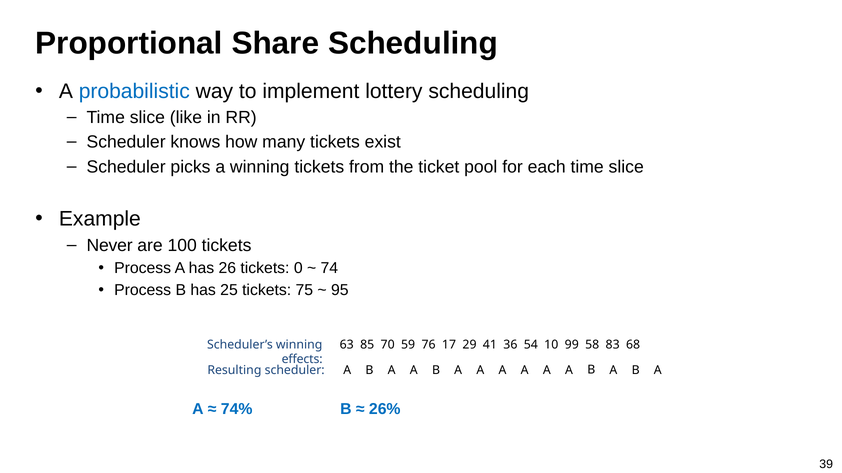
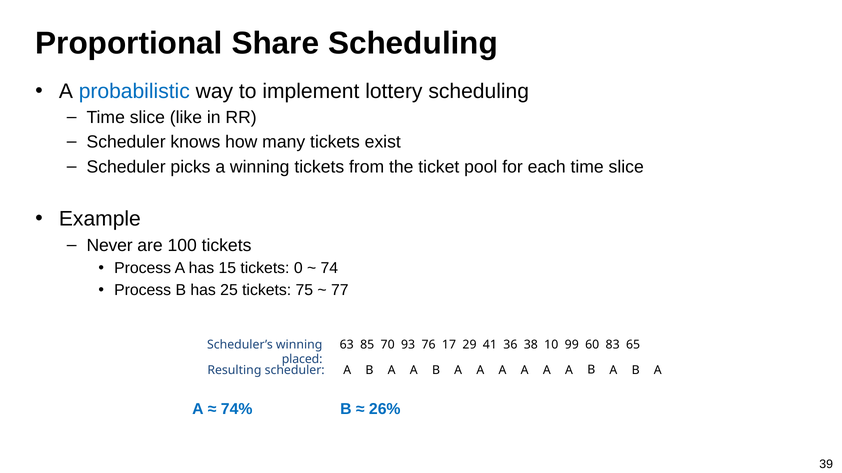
26: 26 -> 15
95: 95 -> 77
59: 59 -> 93
54: 54 -> 38
58: 58 -> 60
68: 68 -> 65
effects: effects -> placed
